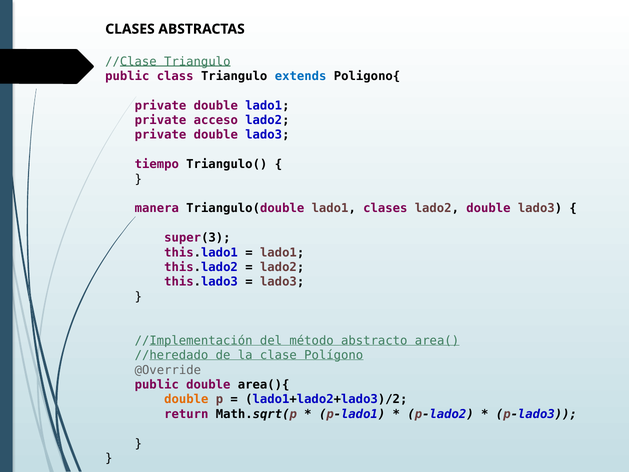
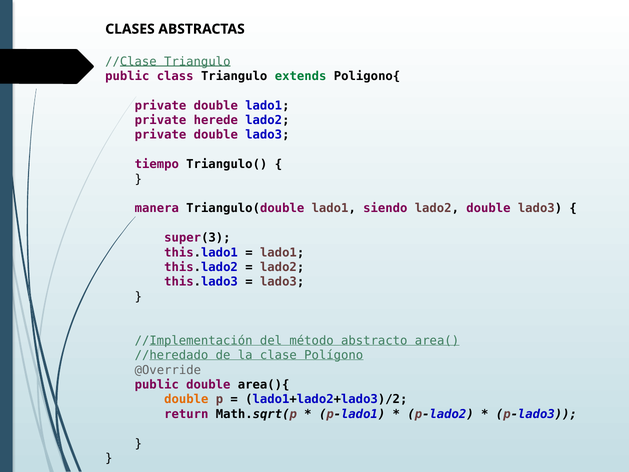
extends colour: blue -> green
acceso: acceso -> herede
lado1 clases: clases -> siendo
